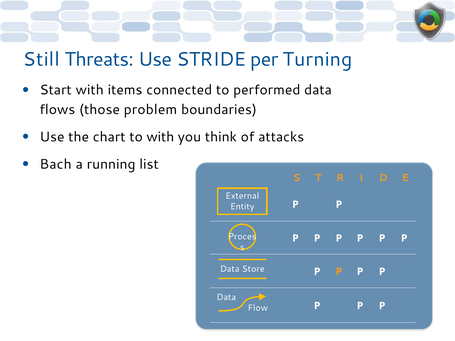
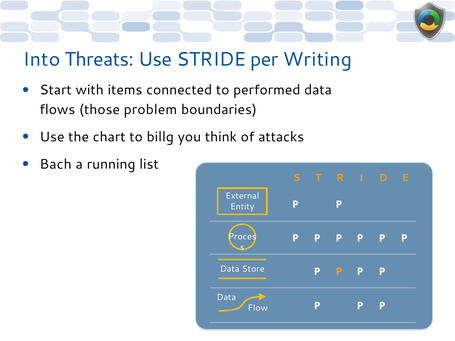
Still: Still -> Into
Turning: Turning -> Writing
to with: with -> billg
